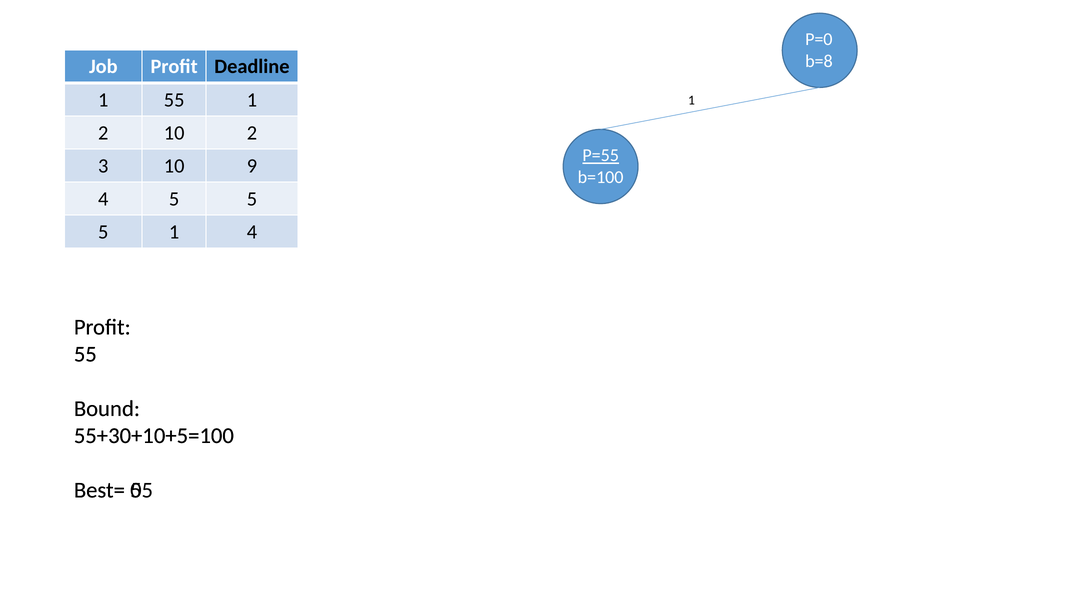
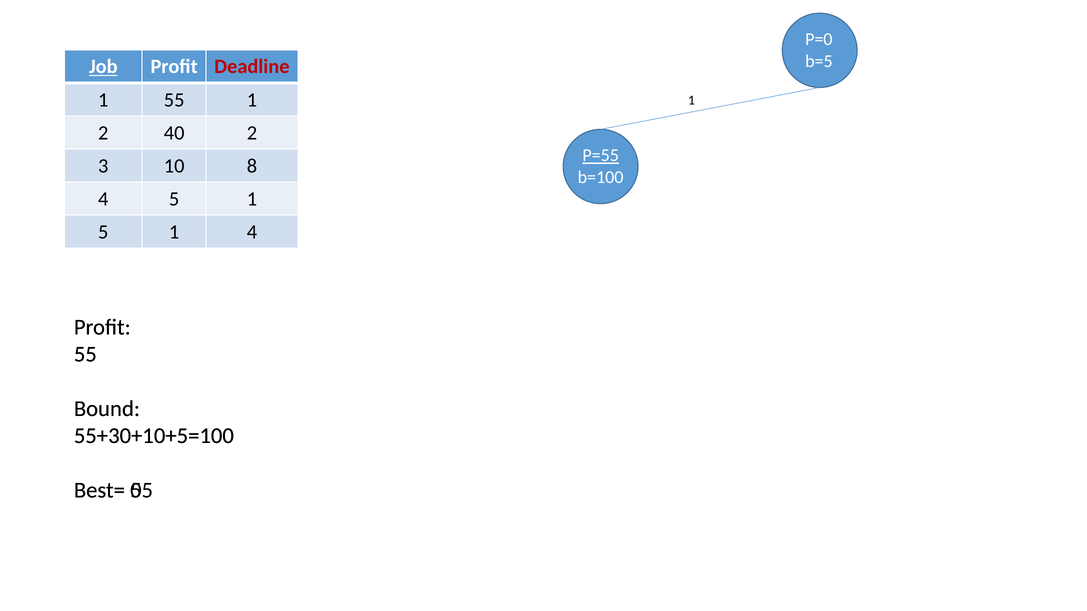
b=8: b=8 -> b=5
Job underline: none -> present
Deadline colour: black -> red
2 10: 10 -> 40
9: 9 -> 8
4 5 5: 5 -> 1
